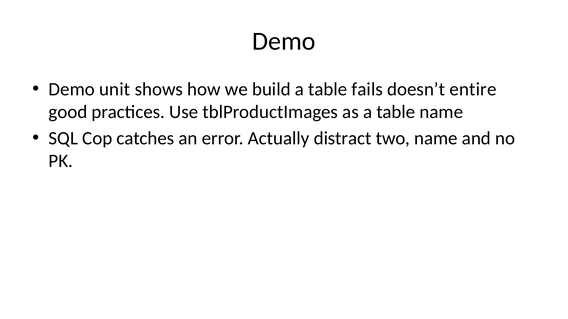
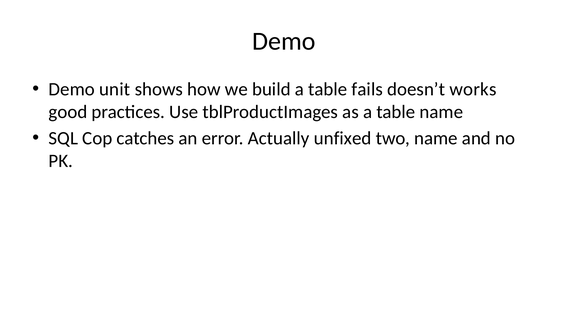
entire: entire -> works
distract: distract -> unfixed
